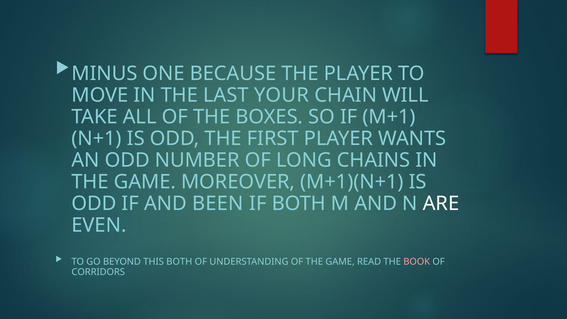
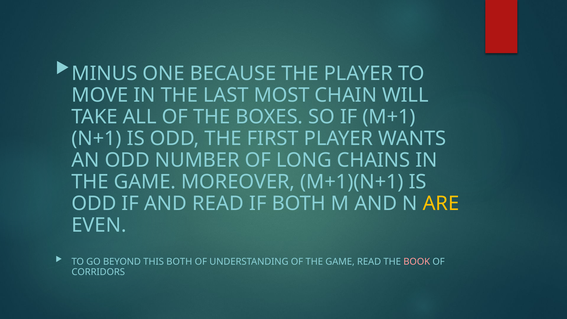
YOUR: YOUR -> MOST
AND BEEN: BEEN -> READ
ARE colour: white -> yellow
